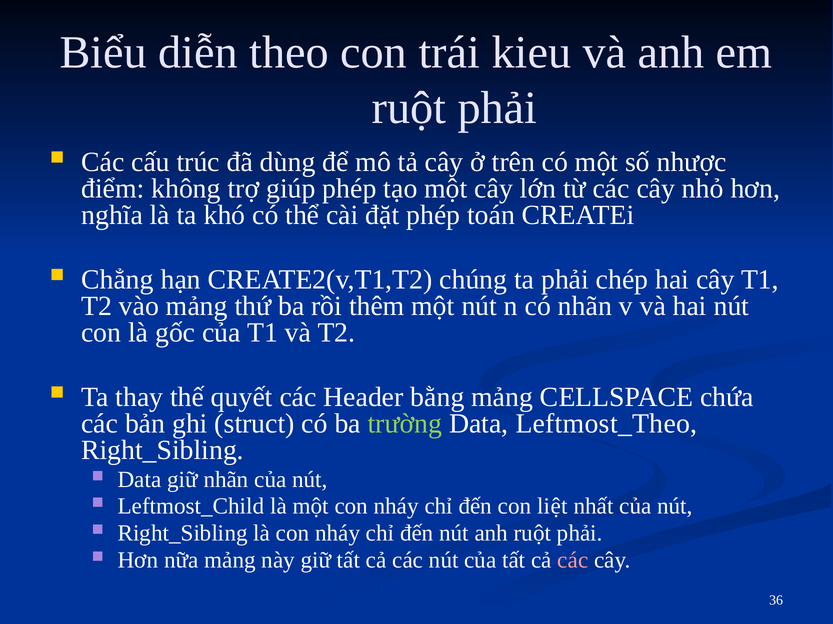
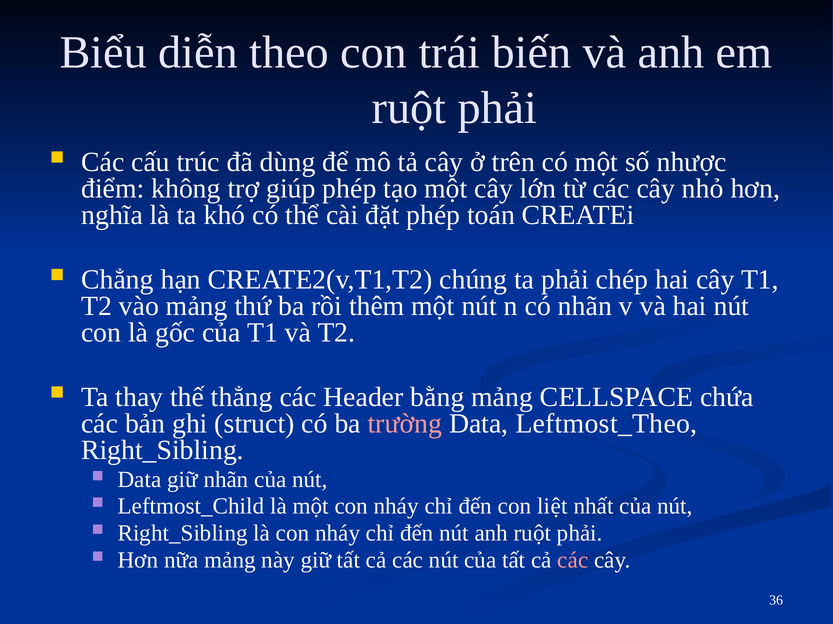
kieu: kieu -> biến
quyết: quyết -> thẳng
trường colour: light green -> pink
